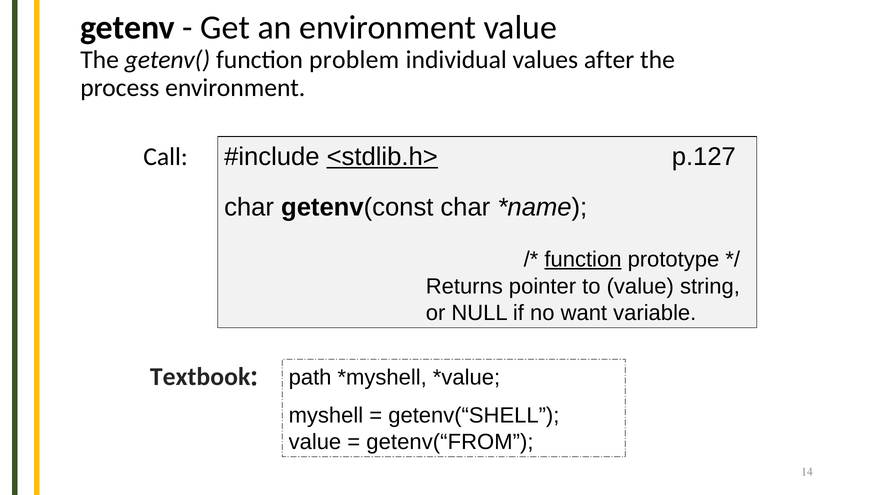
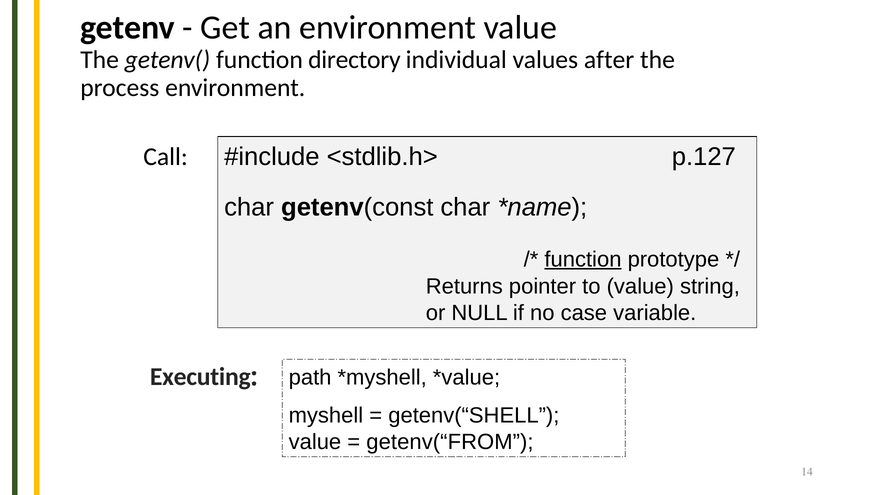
problem: problem -> directory
<stdlib.h> underline: present -> none
want: want -> case
Textbook: Textbook -> Executing
